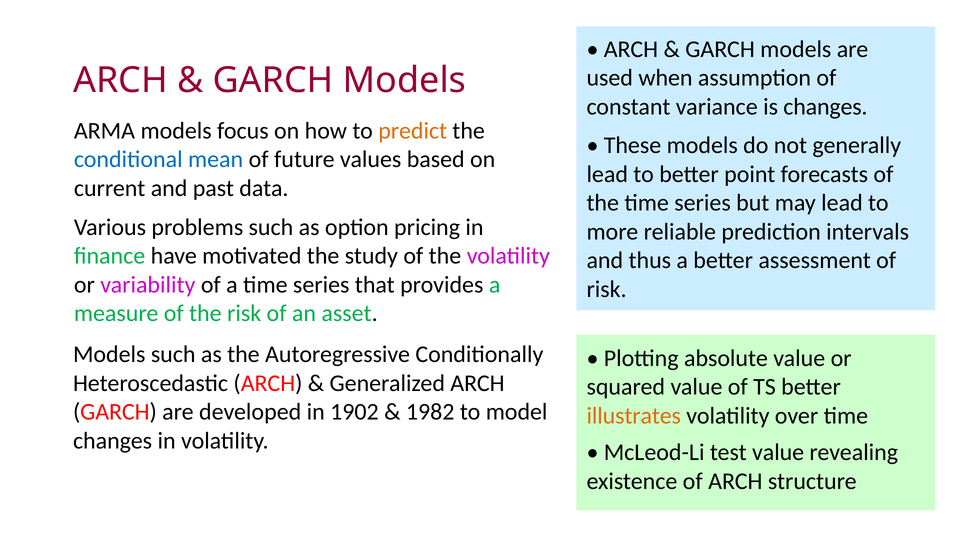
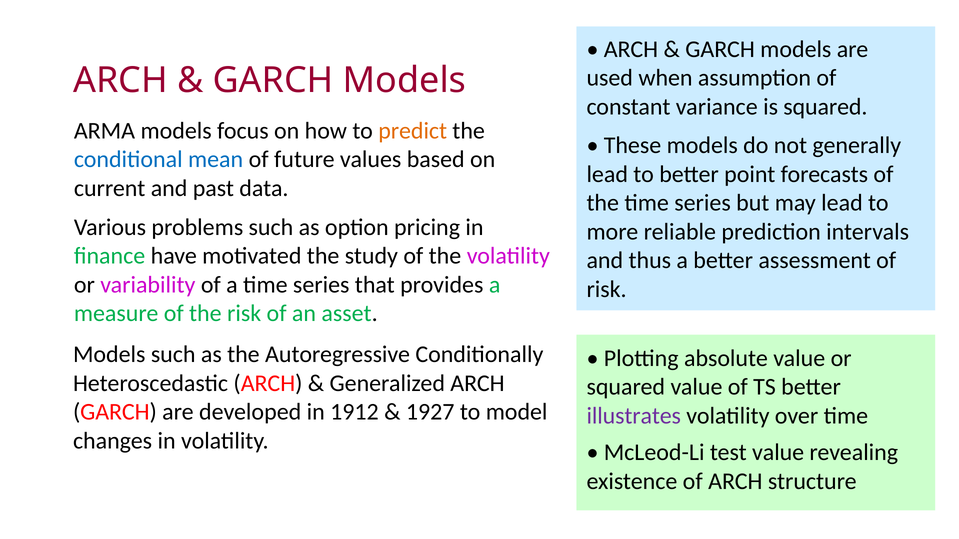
is changes: changes -> squared
1902: 1902 -> 1912
1982: 1982 -> 1927
illustrates colour: orange -> purple
